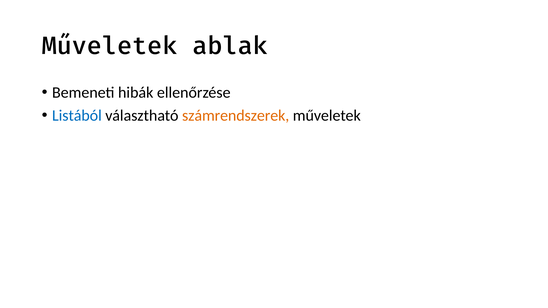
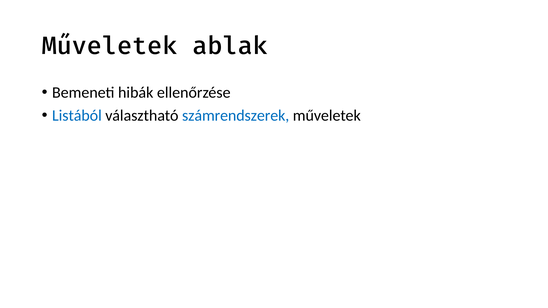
számrendszerek colour: orange -> blue
